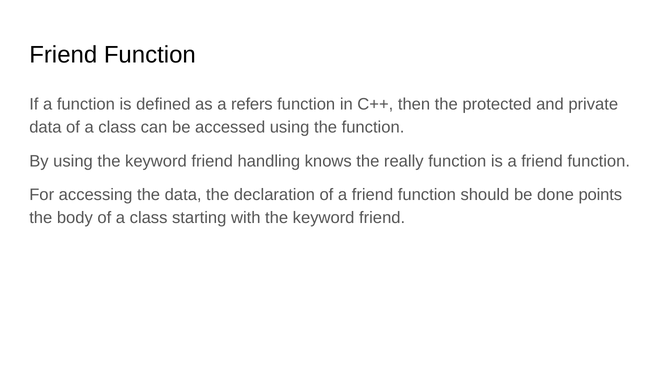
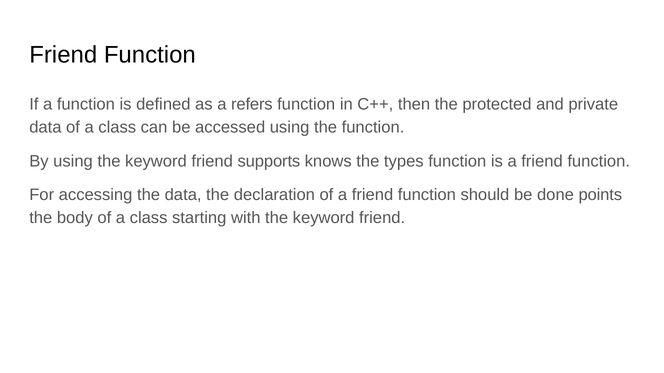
handling: handling -> supports
really: really -> types
